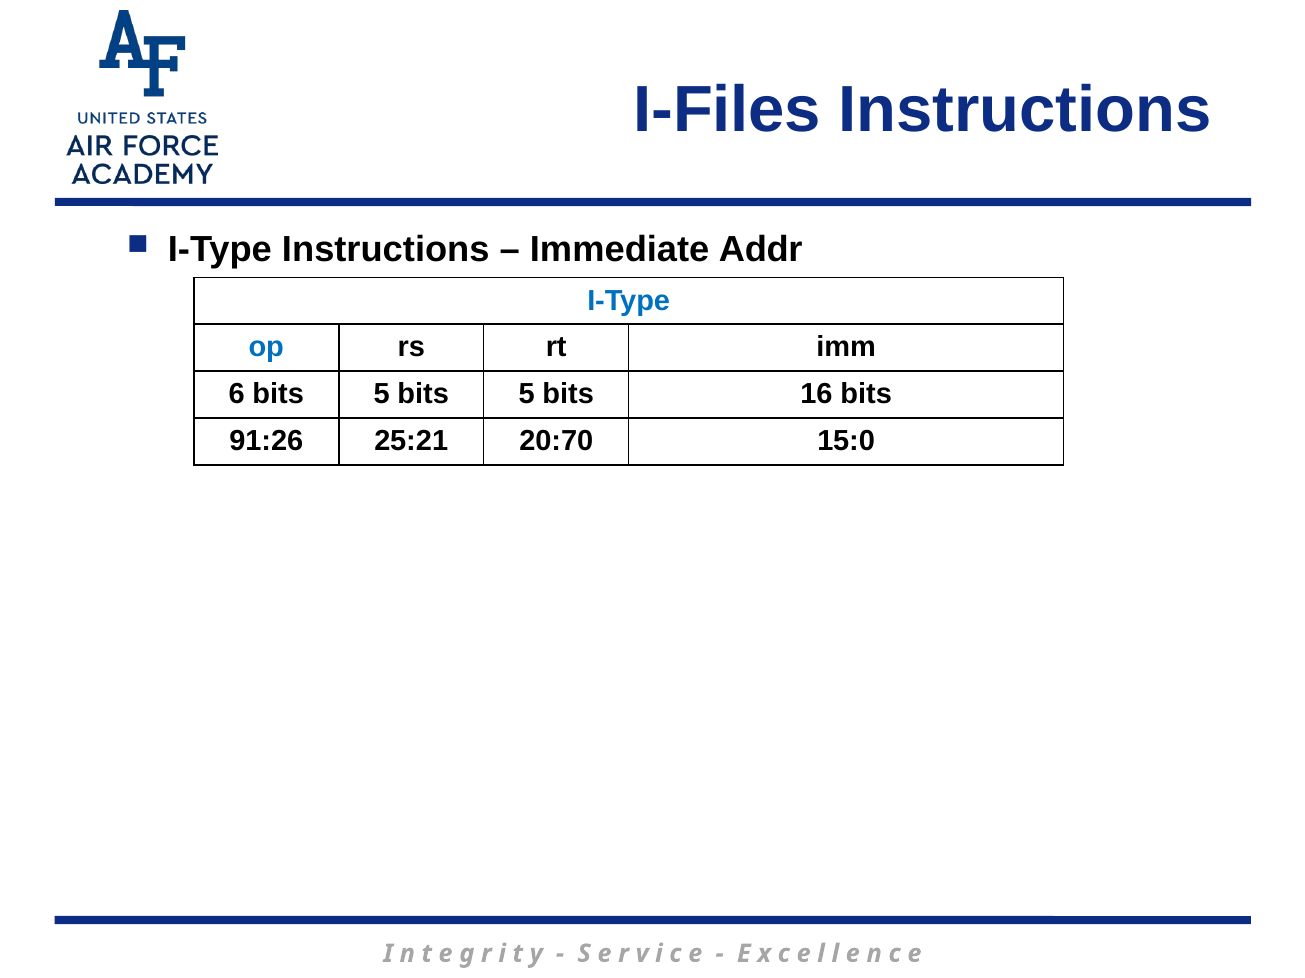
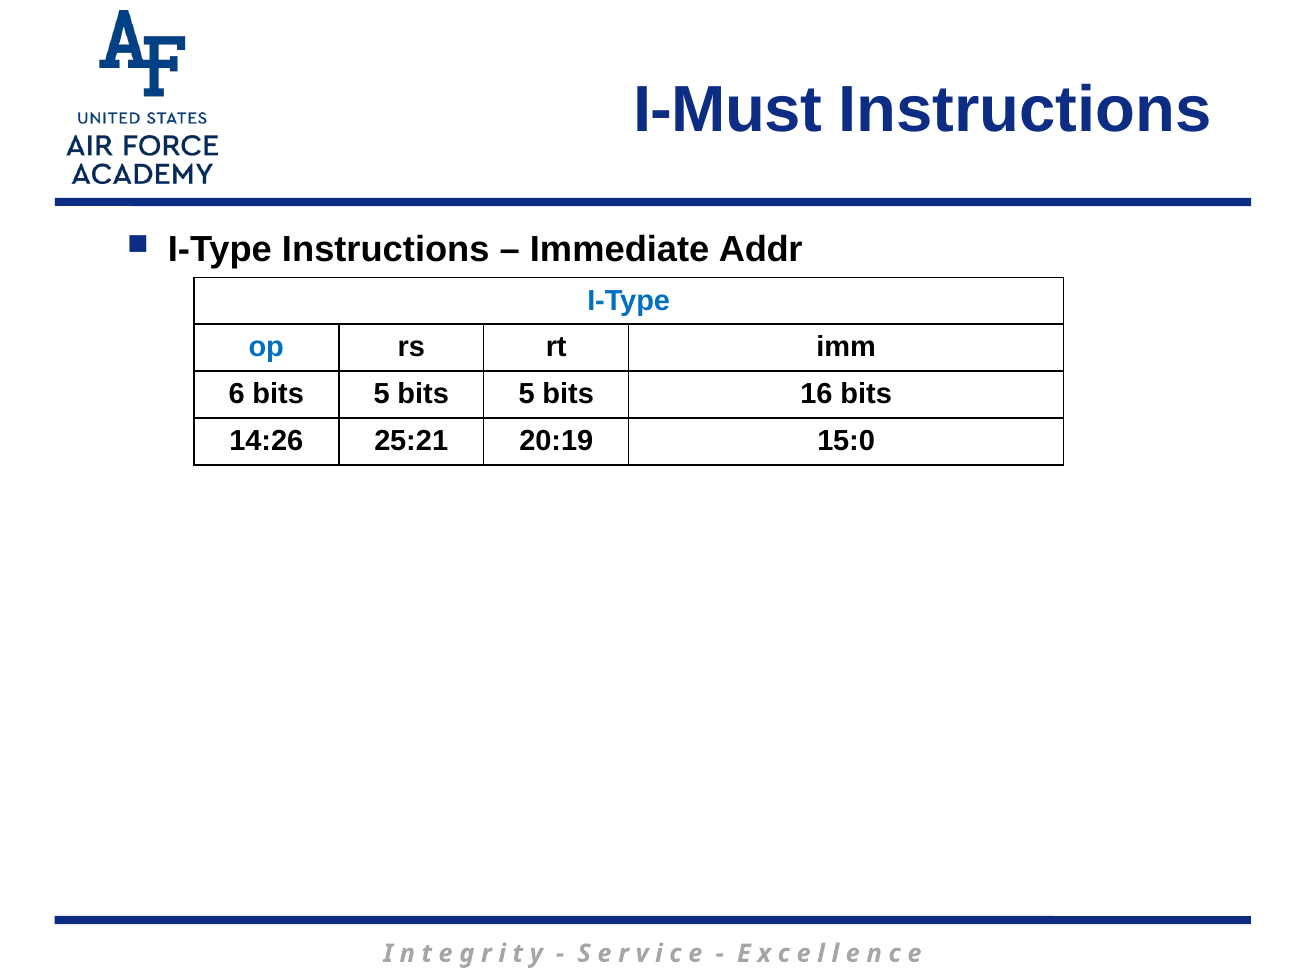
I-Files: I-Files -> I-Must
91:26: 91:26 -> 14:26
20:70: 20:70 -> 20:19
